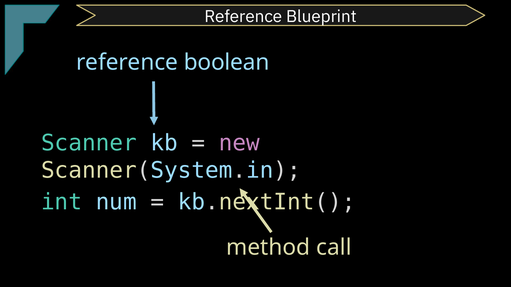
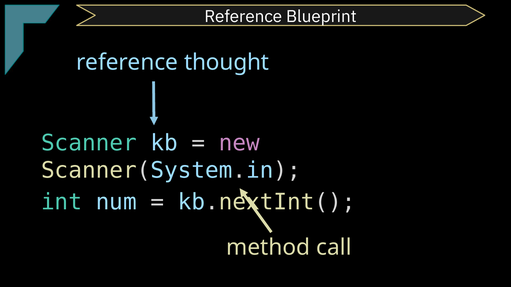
boolean: boolean -> thought
